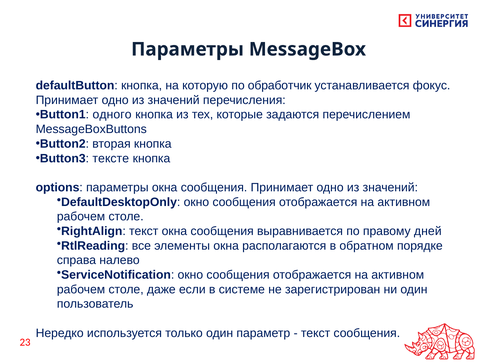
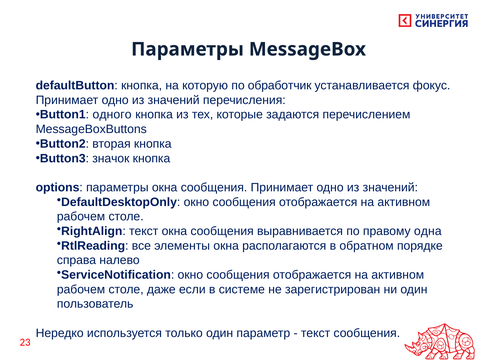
тексте: тексте -> значок
дней: дней -> одна
